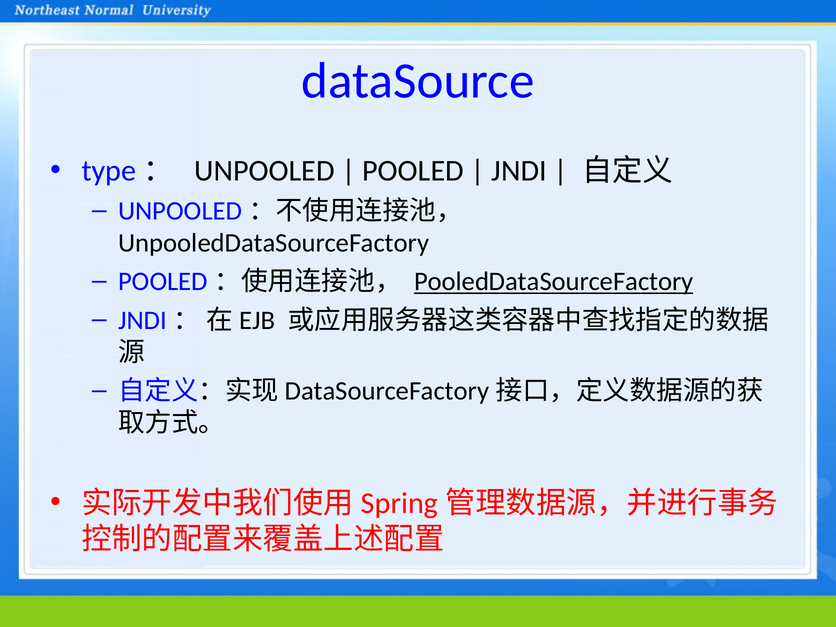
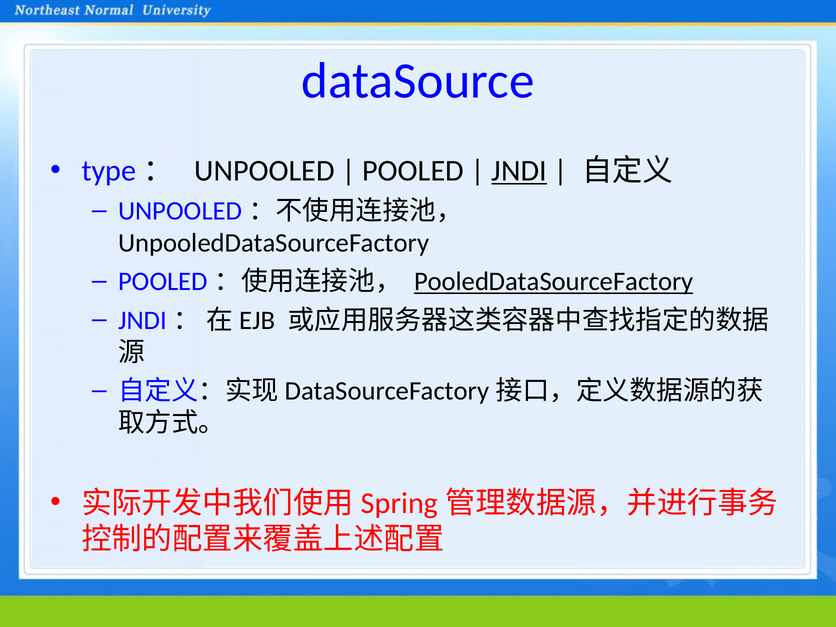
JNDI underline: none -> present
